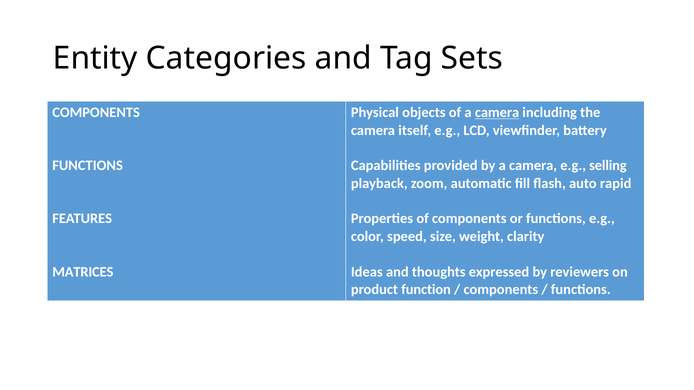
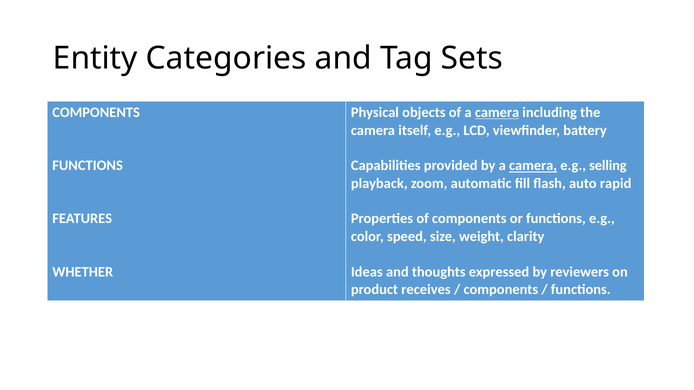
camera at (533, 166) underline: none -> present
MATRICES: MATRICES -> WHETHER
function: function -> receives
